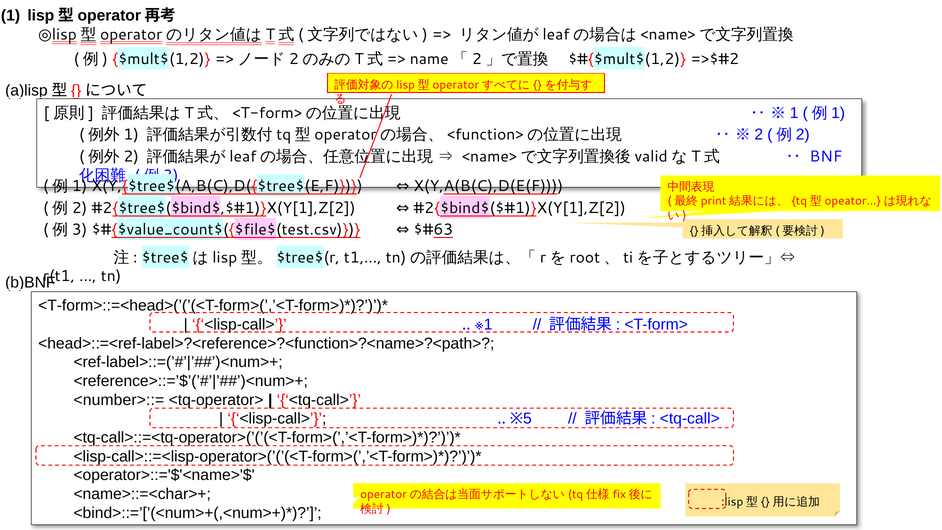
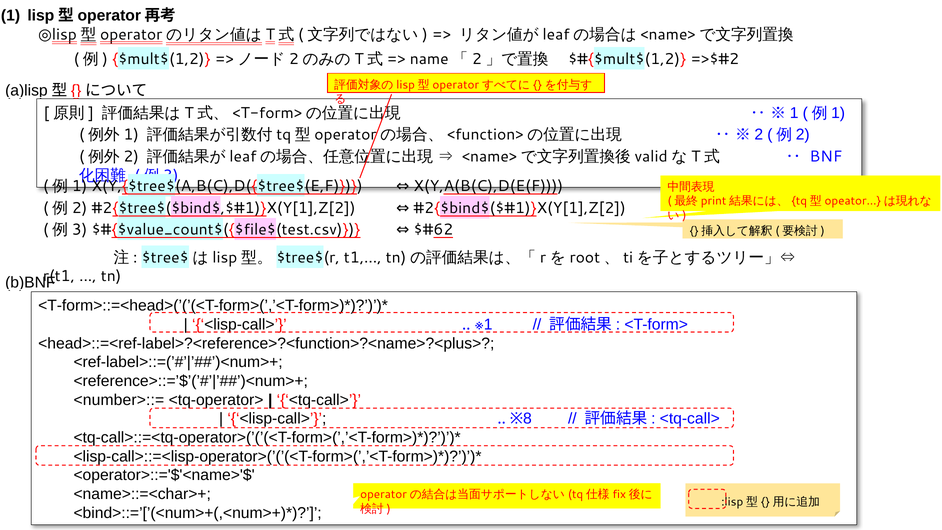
63: 63 -> 62
<head>::=<ref-label>?<reference>?<function>?<name>?<path>: <head>::=<ref-label>?<reference>?<function>?<name>?<path> -> <head>::=<ref-label>?<reference>?<function>?<name>?<plus>
5: 5 -> 8
